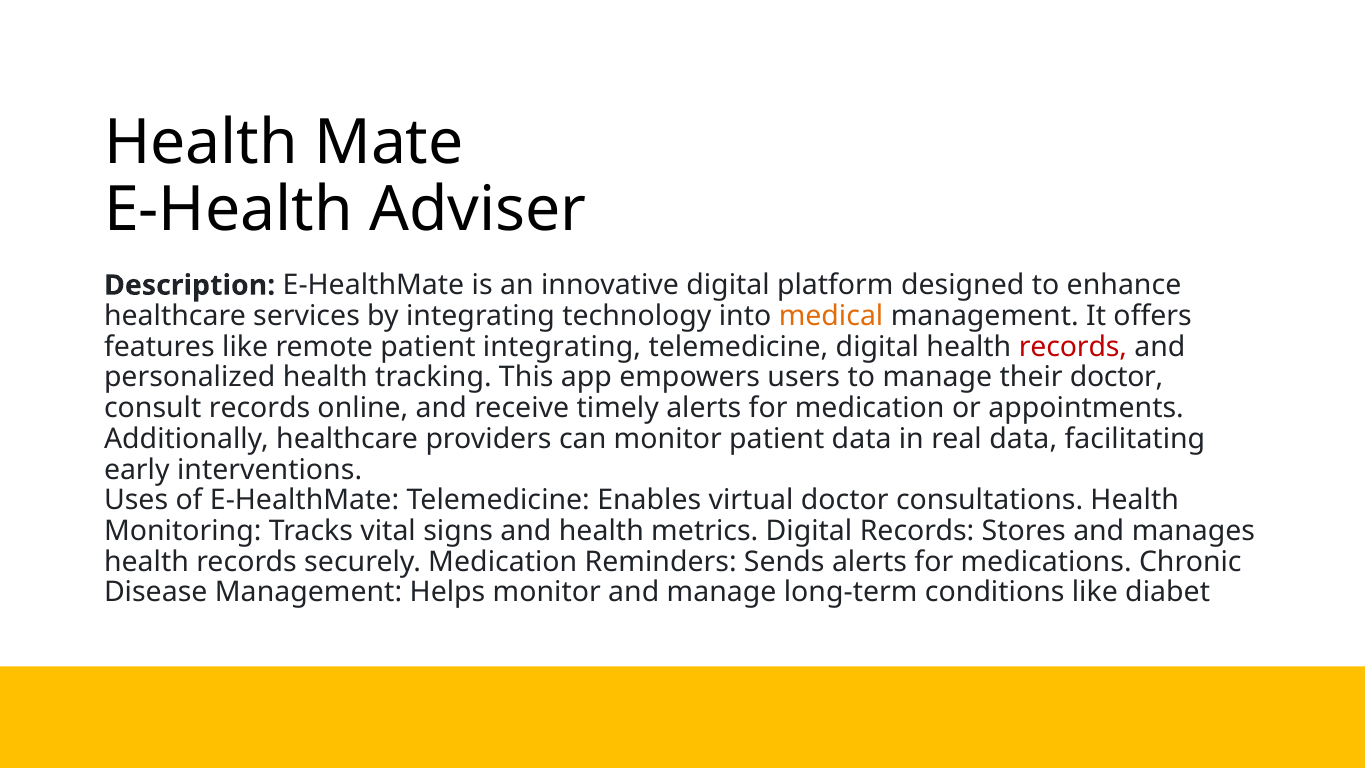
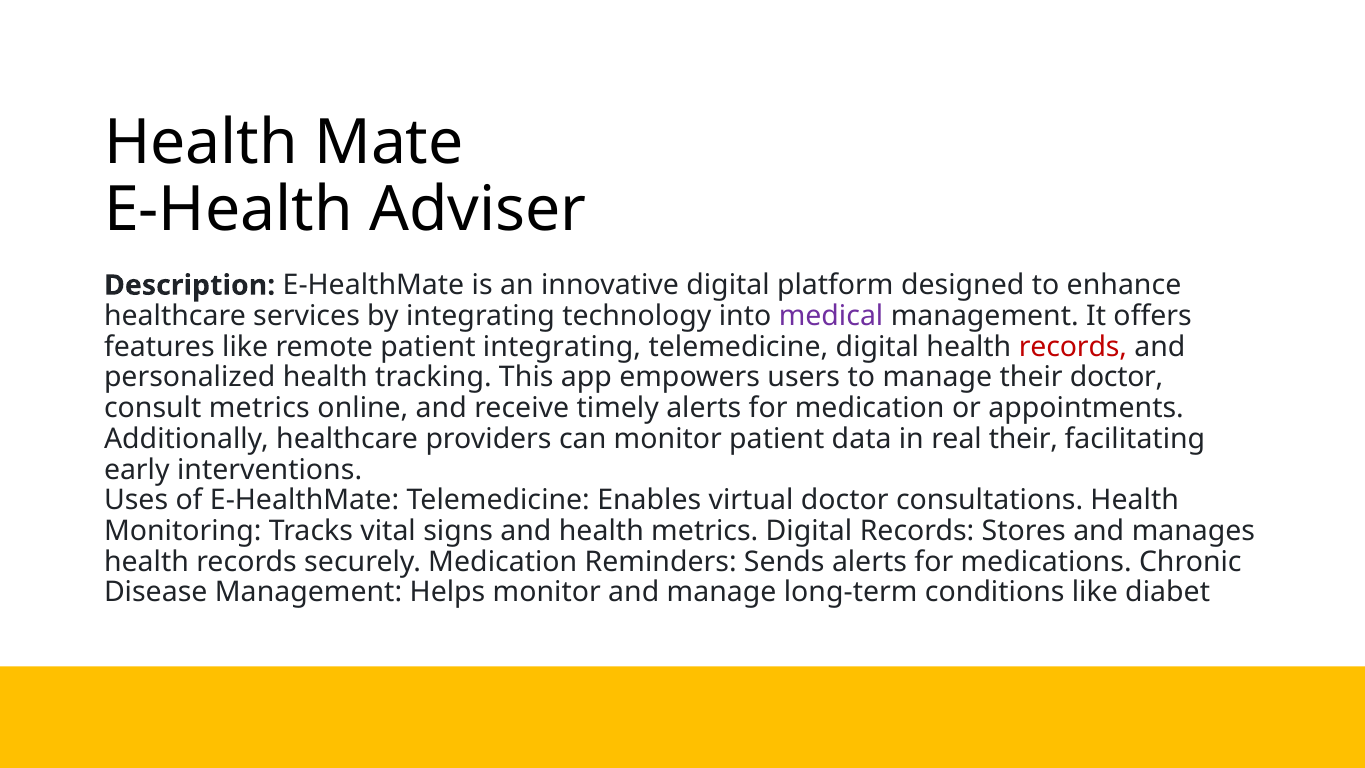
medical colour: orange -> purple
consult records: records -> metrics
real data: data -> their
